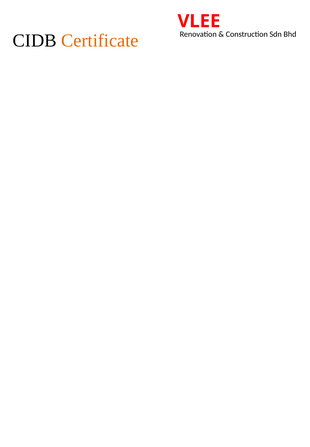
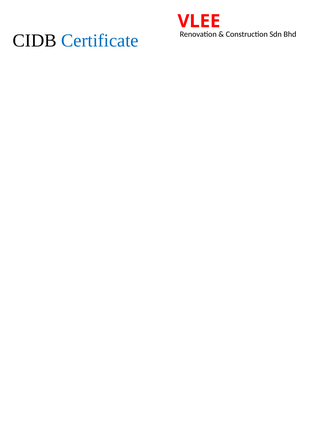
Certificate colour: orange -> blue
